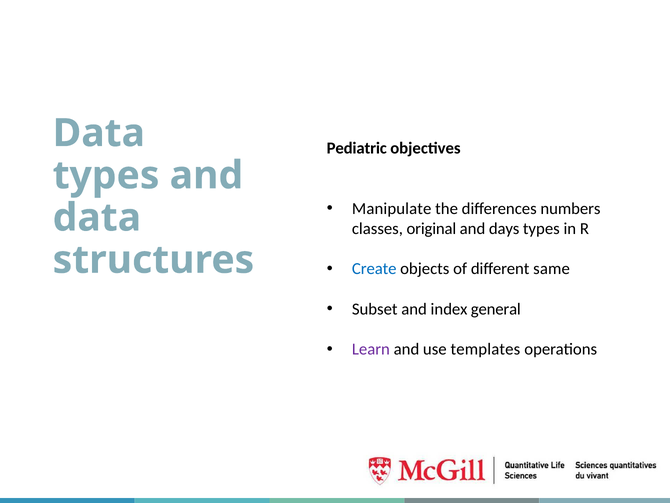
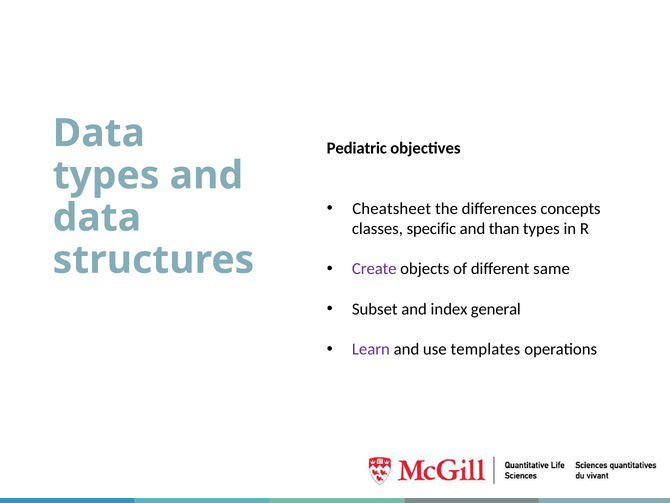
Manipulate: Manipulate -> Cheatsheet
numbers: numbers -> concepts
original: original -> specific
days: days -> than
Create colour: blue -> purple
